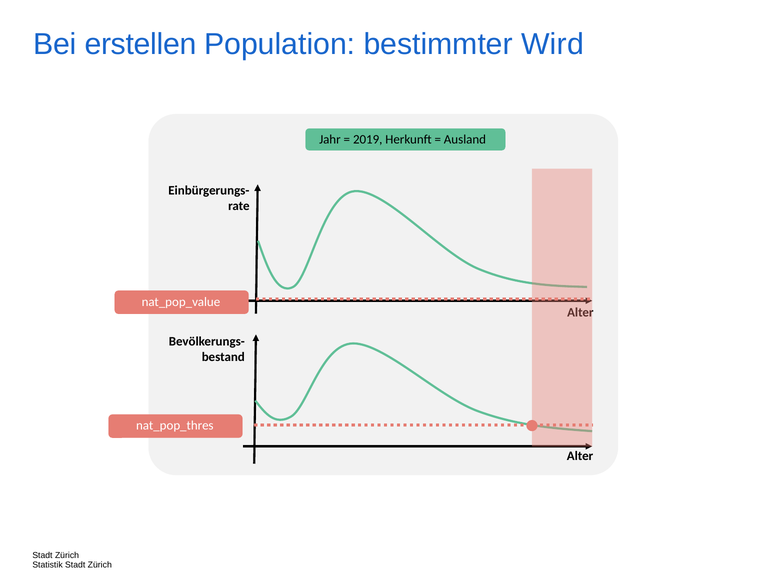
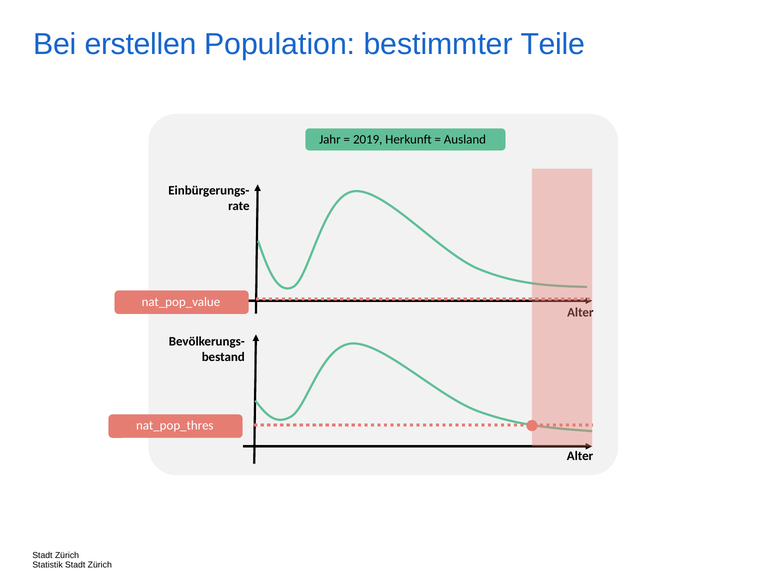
Wird: Wird -> Teile
